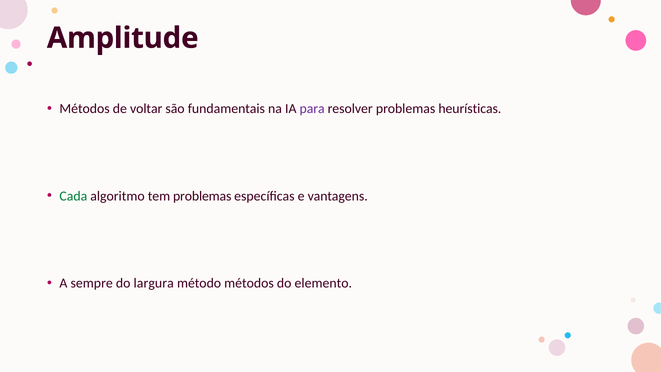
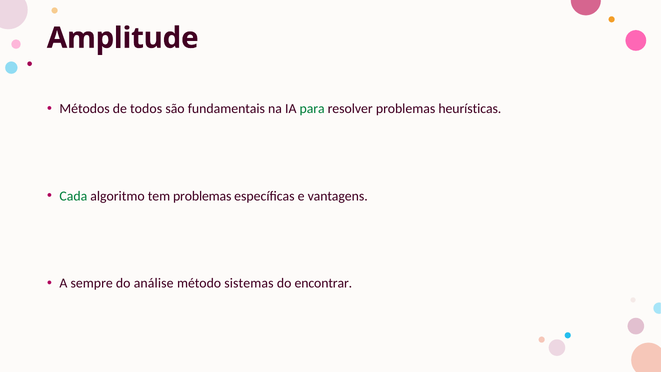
voltar: voltar -> todos
para colour: purple -> green
largura: largura -> análise
método métodos: métodos -> sistemas
elemento: elemento -> encontrar
